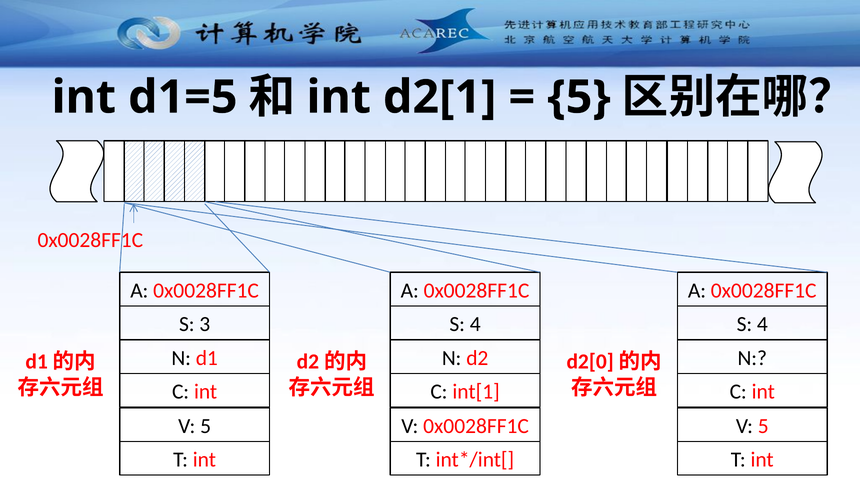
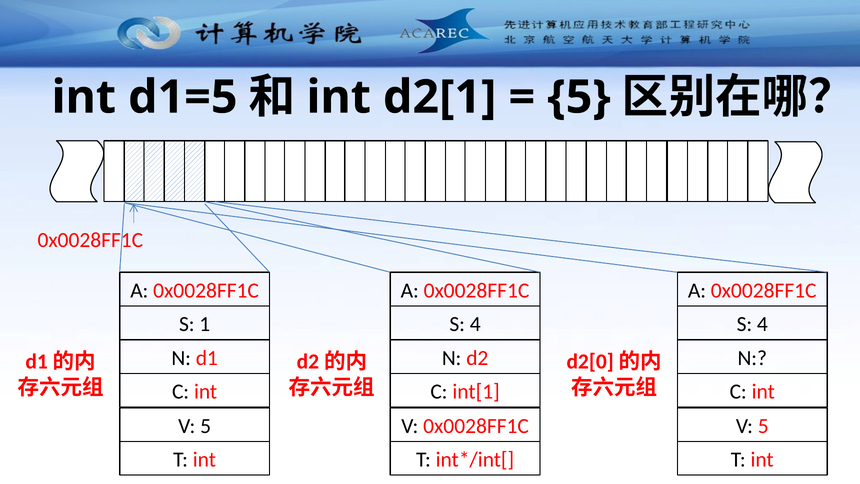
3: 3 -> 1
